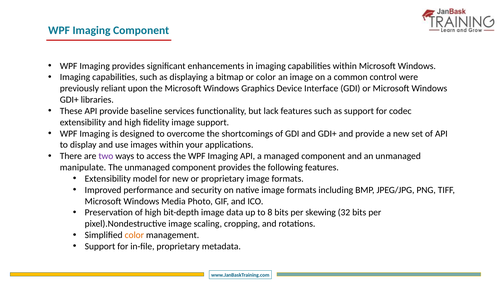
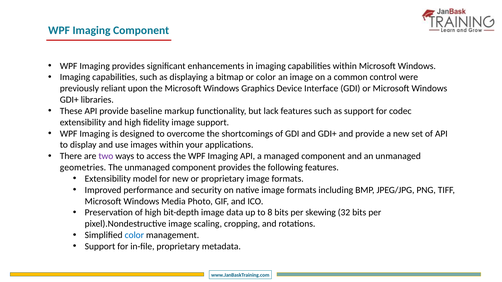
services: services -> markup
manipulate: manipulate -> geometries
color at (134, 235) colour: orange -> blue
